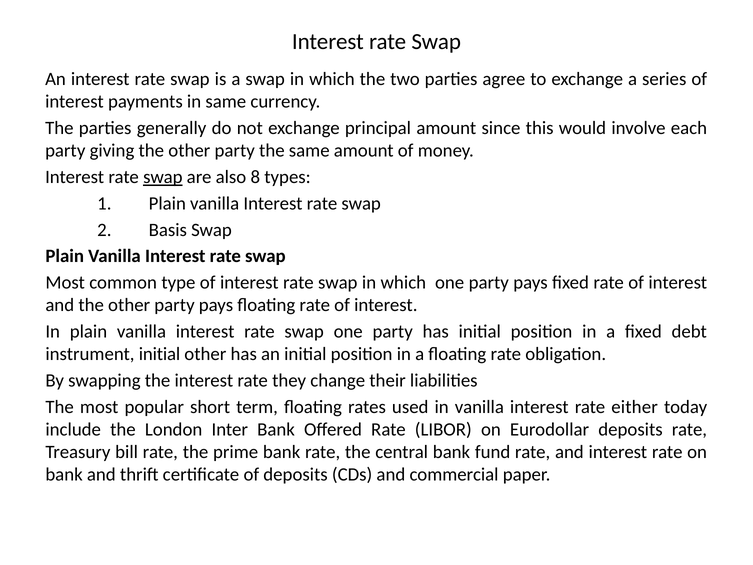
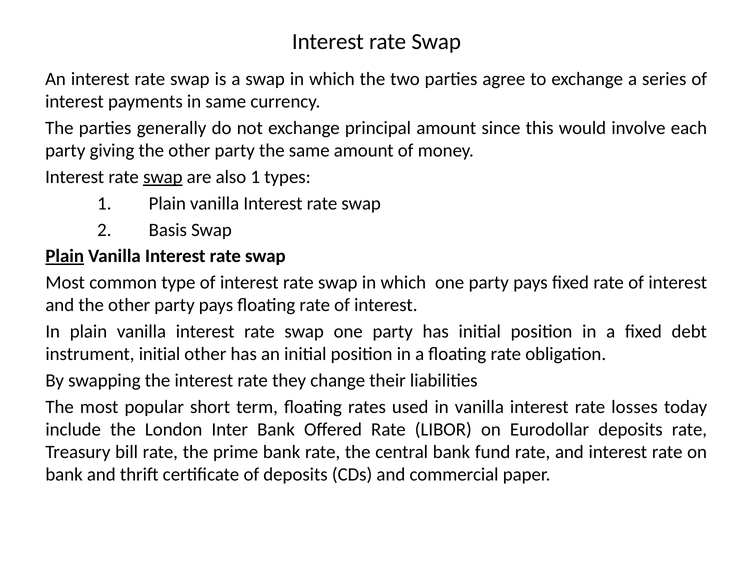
also 8: 8 -> 1
Plain at (65, 256) underline: none -> present
either: either -> losses
